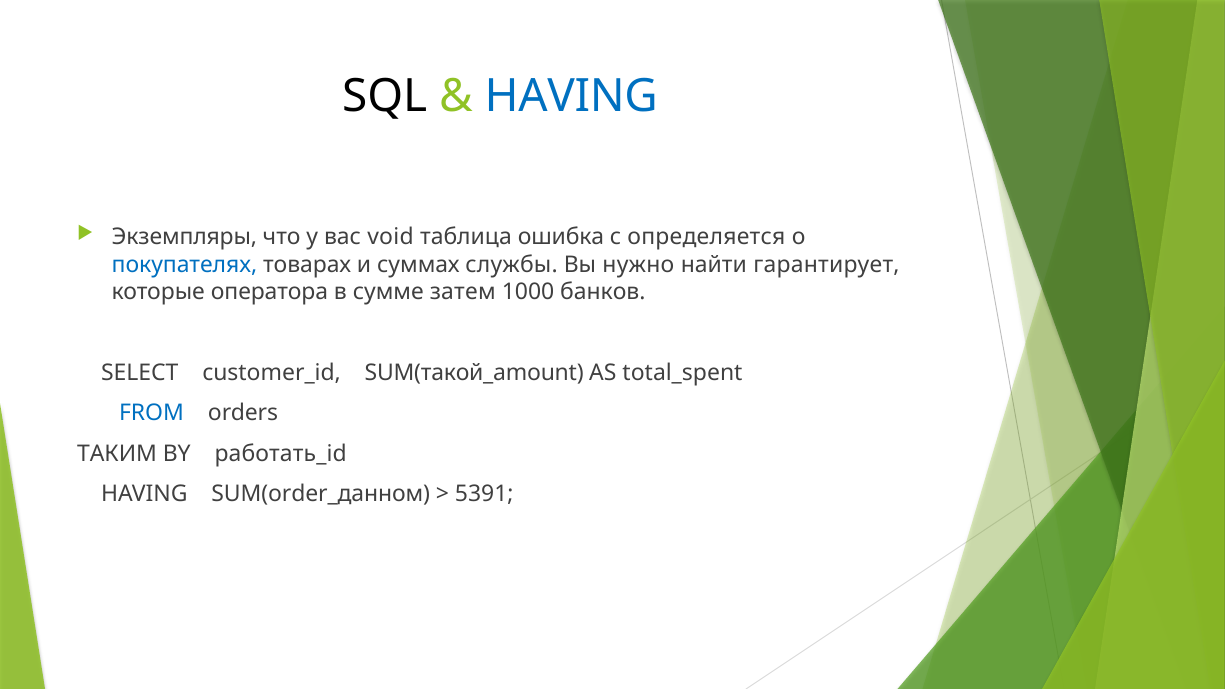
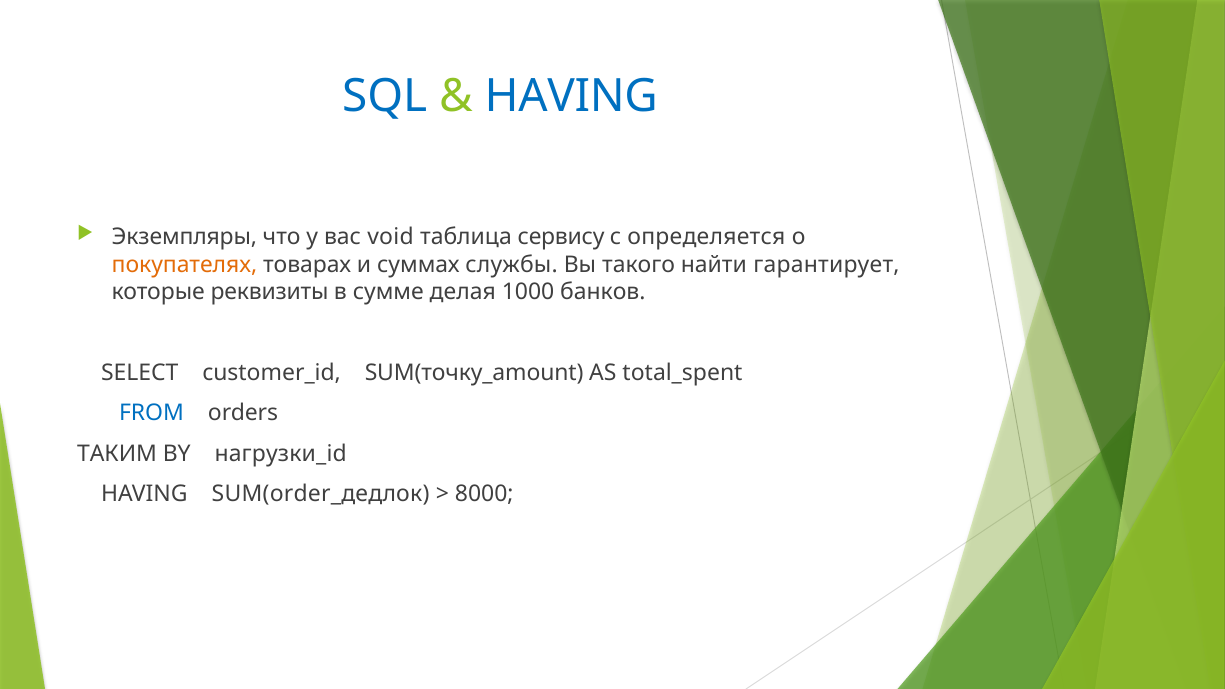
SQL colour: black -> blue
ошибка: ошибка -> сервису
покупателях colour: blue -> orange
нужно: нужно -> такого
оператора: оператора -> реквизиты
затем: затем -> делая
SUM(такой_amount: SUM(такой_amount -> SUM(точку_amount
работать_id: работать_id -> нагрузки_id
SUM(order_данном: SUM(order_данном -> SUM(order_дедлок
5391: 5391 -> 8000
